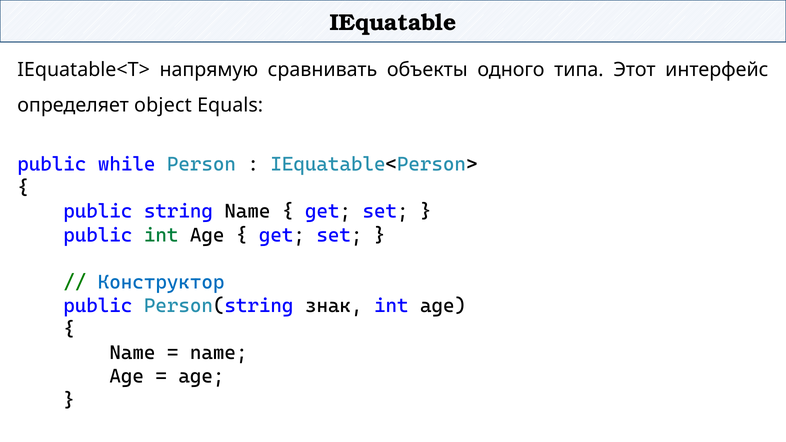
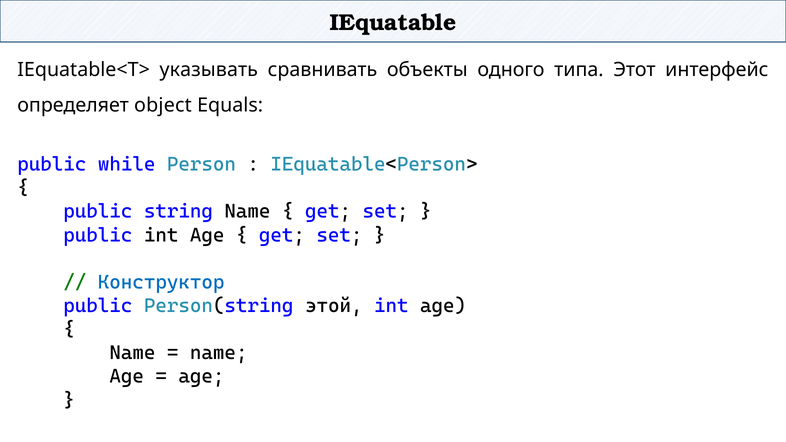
напрямую: напрямую -> указывать
int at (161, 235) colour: green -> black
знак: знак -> этой
